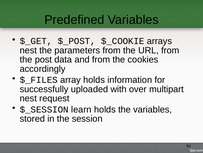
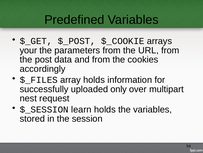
nest at (28, 50): nest -> your
with: with -> only
